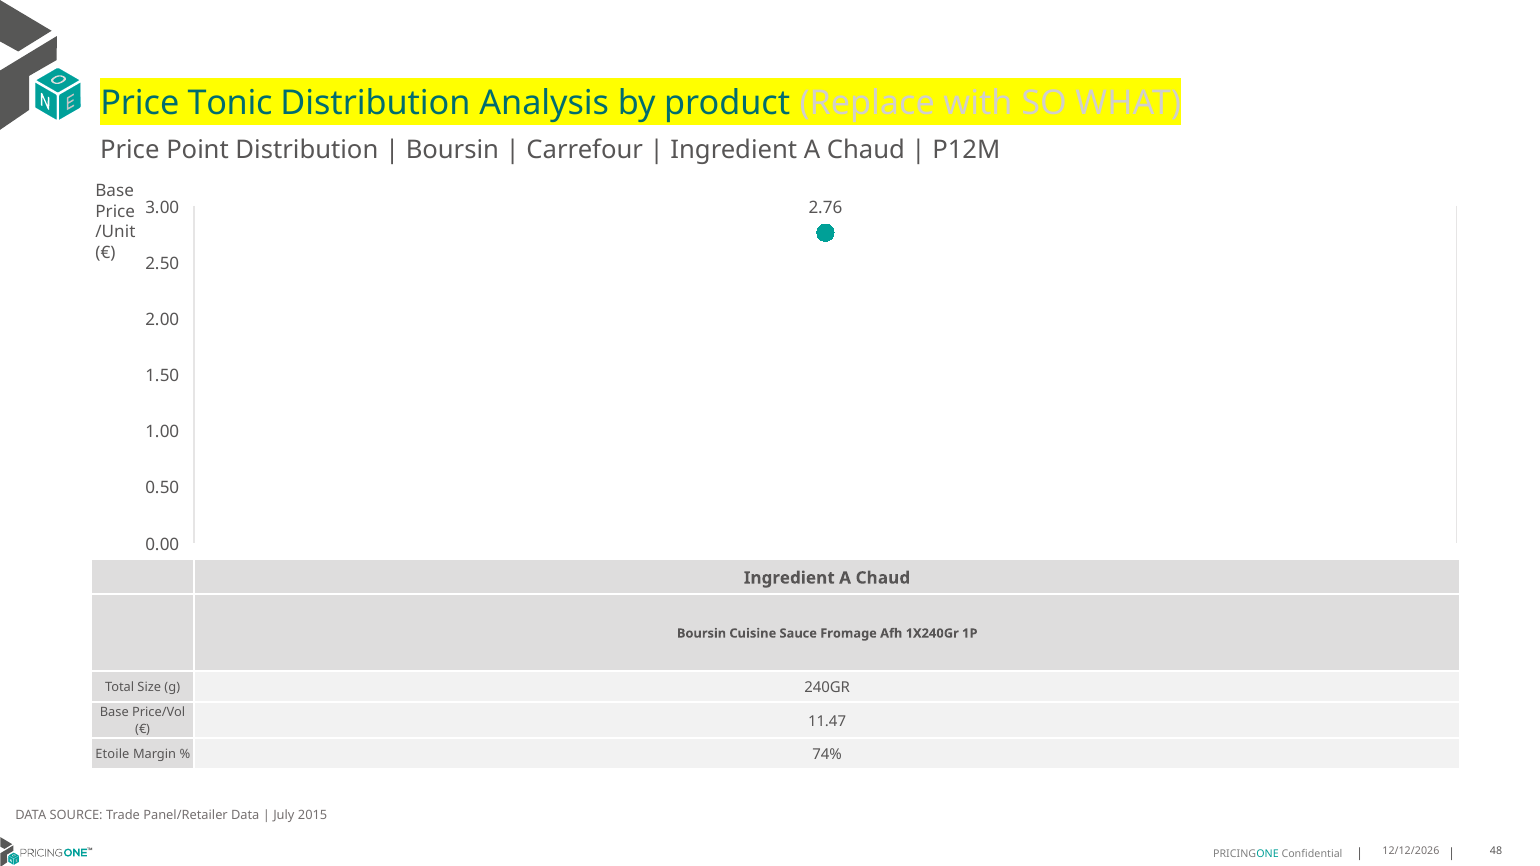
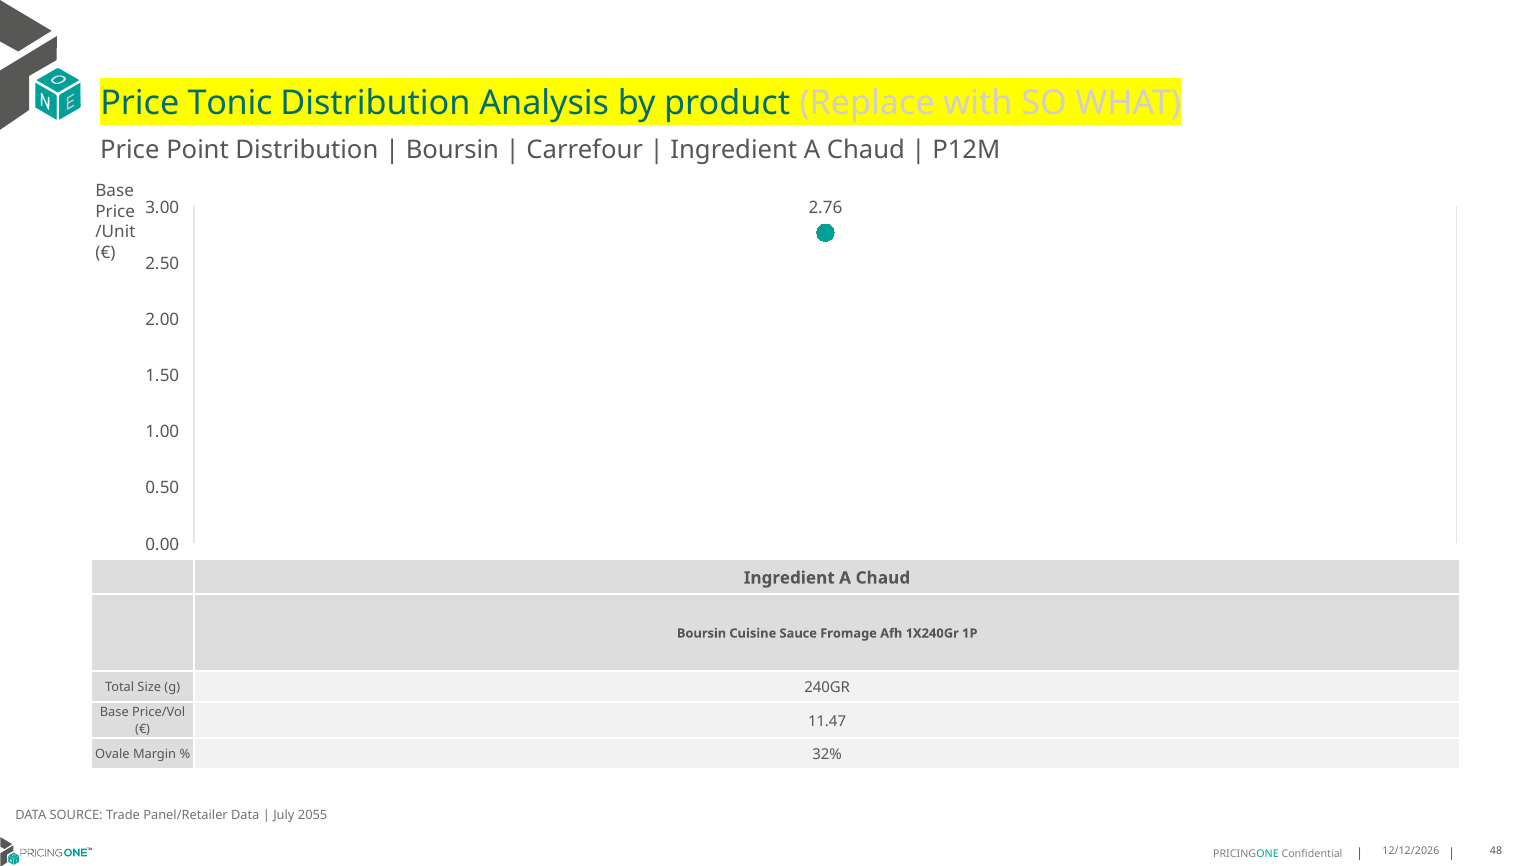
Etoile: Etoile -> Ovale
74%: 74% -> 32%
2015: 2015 -> 2055
